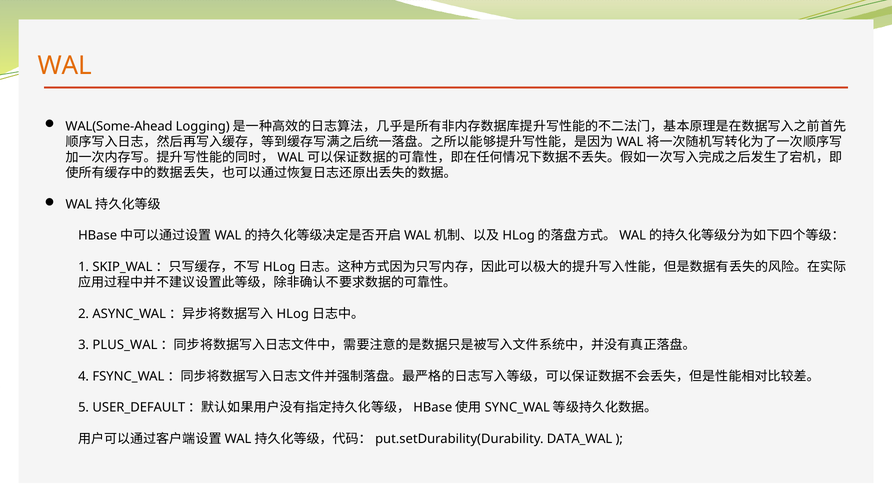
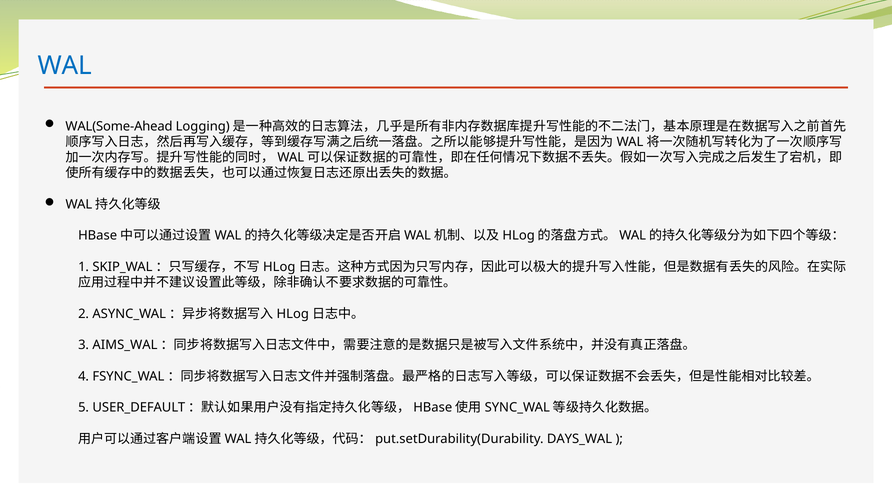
WAL colour: orange -> blue
PLUS_WAL: PLUS_WAL -> AIMS_WAL
DATA_WAL: DATA_WAL -> DAYS_WAL
